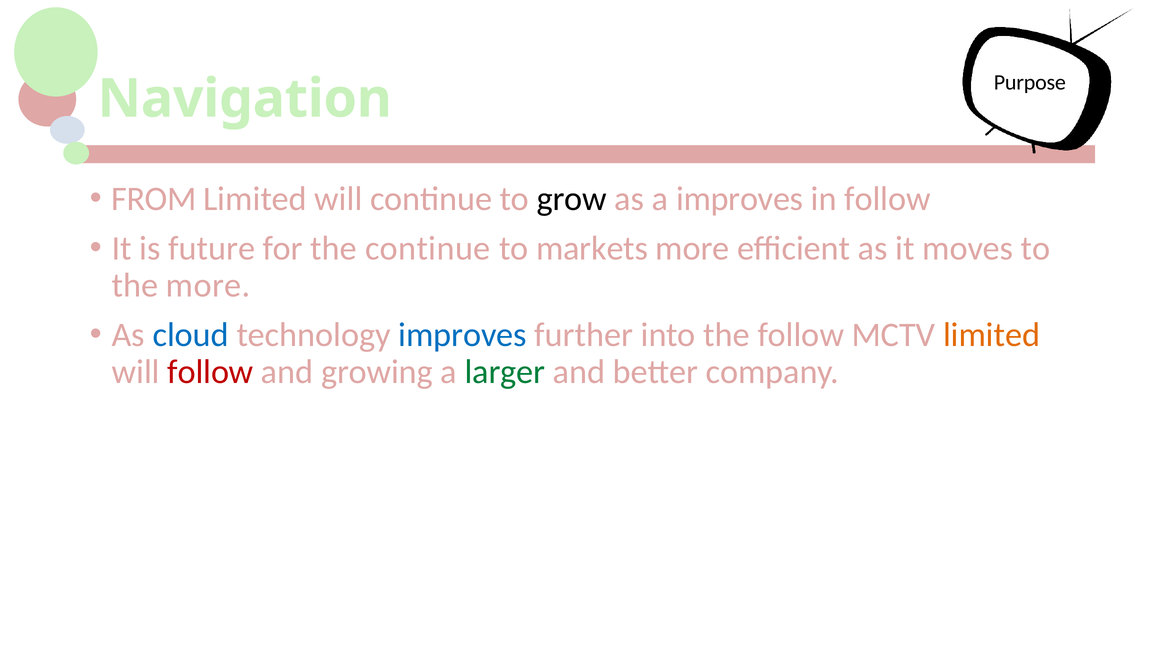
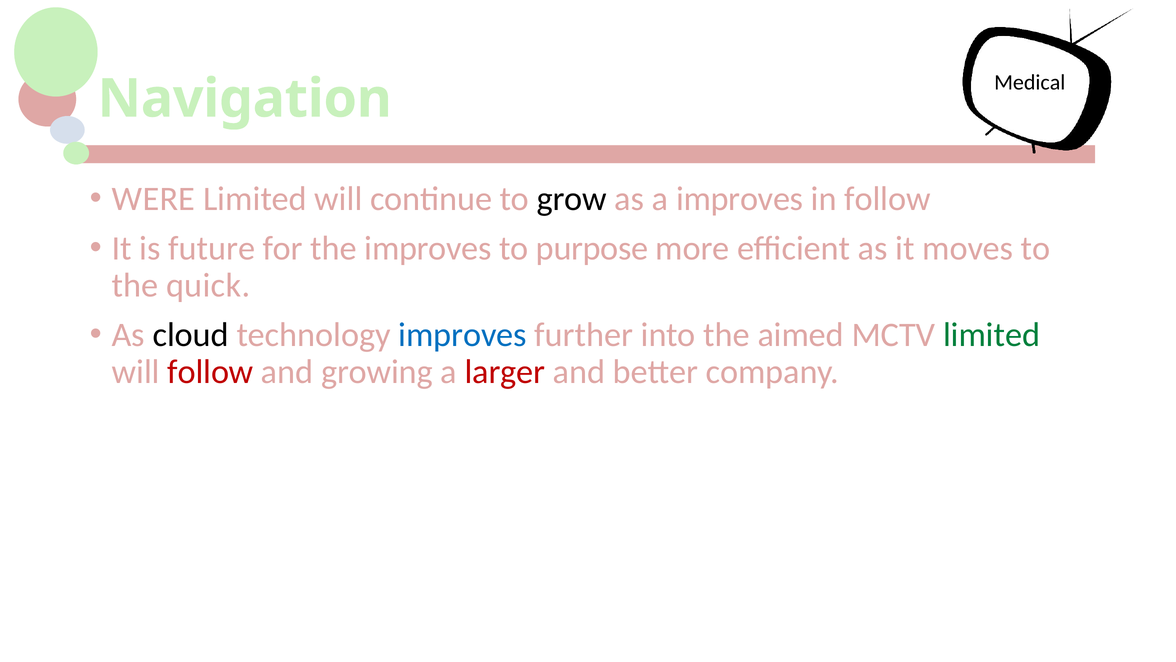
Purpose: Purpose -> Medical
FROM: FROM -> WERE
the continue: continue -> improves
markets: markets -> purpose
the more: more -> quick
cloud colour: blue -> black
the follow: follow -> aimed
limited at (992, 334) colour: orange -> green
larger colour: green -> red
